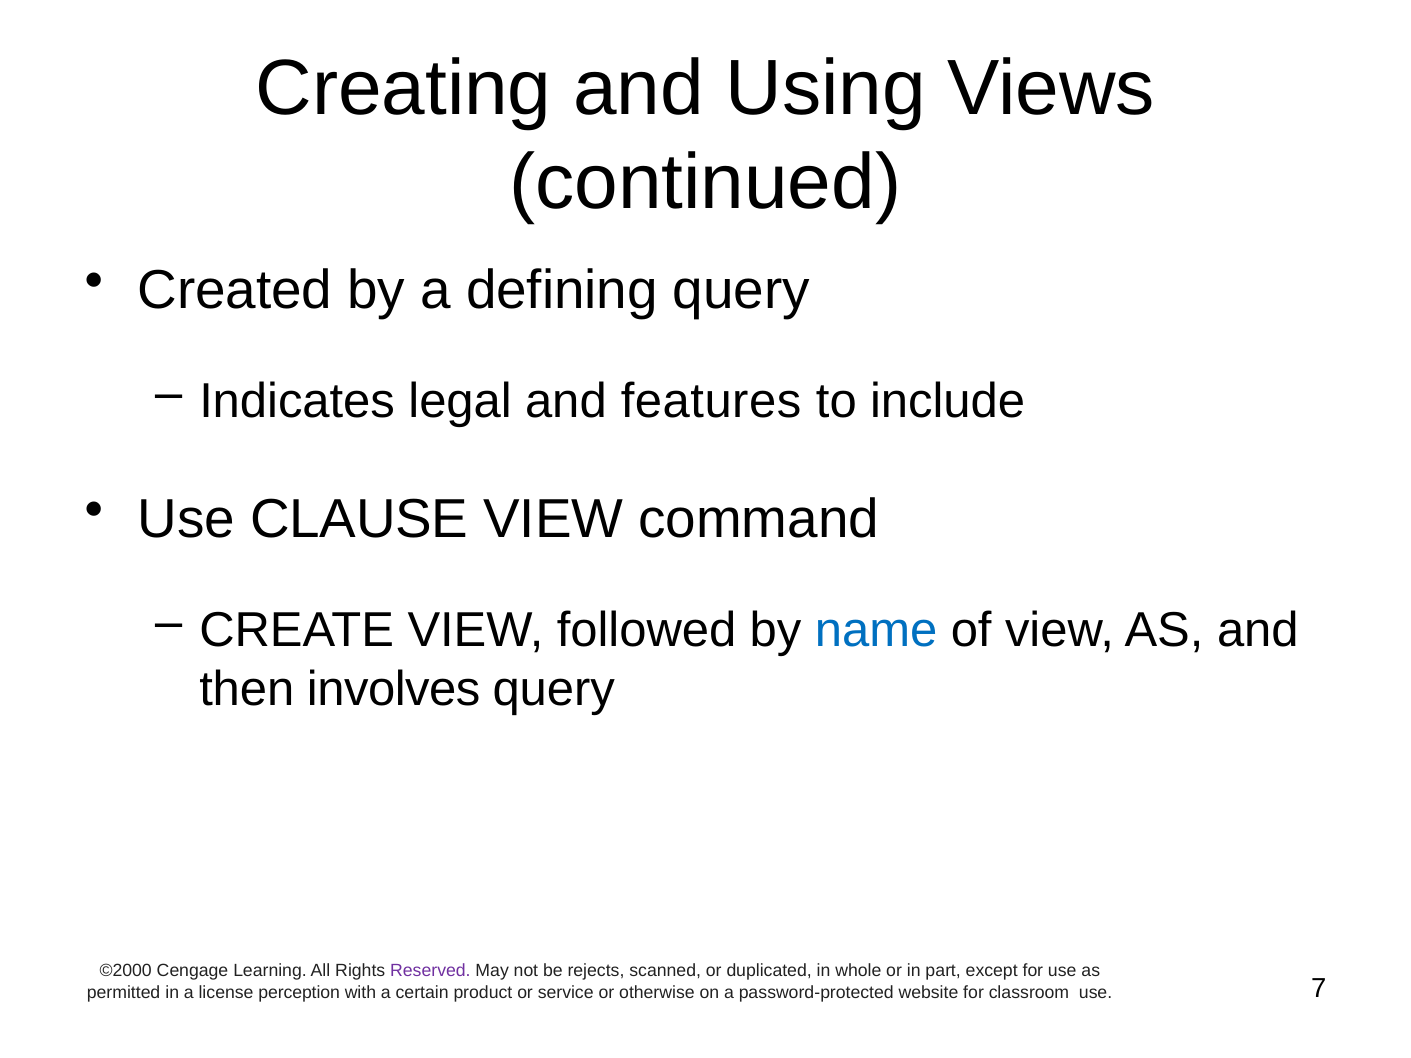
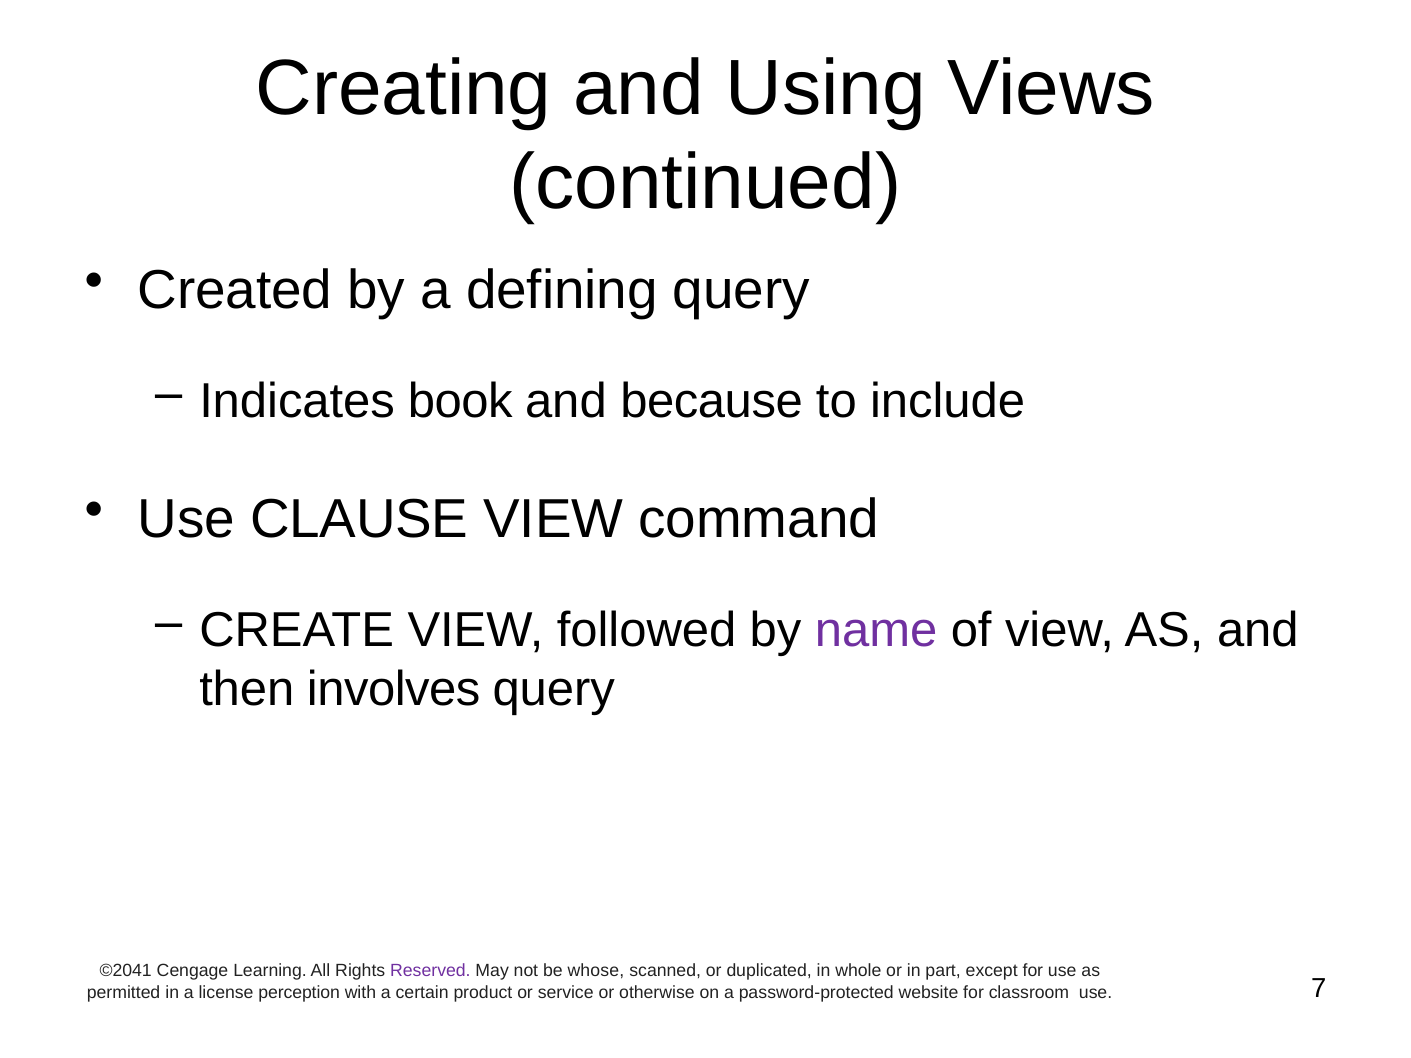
legal: legal -> book
features: features -> because
name colour: blue -> purple
©2000: ©2000 -> ©2041
rejects: rejects -> whose
